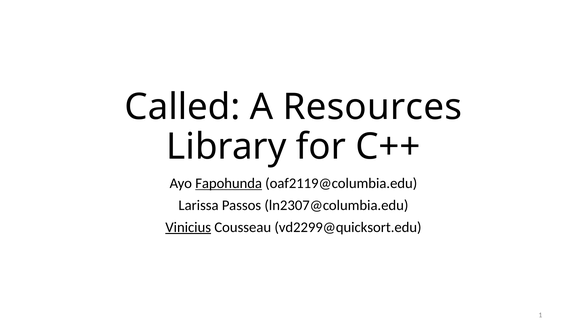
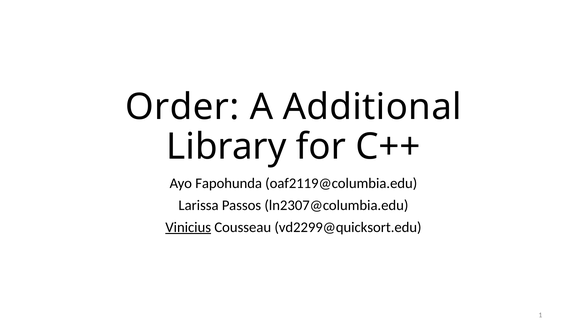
Called: Called -> Order
Resources: Resources -> Additional
Fapohunda underline: present -> none
